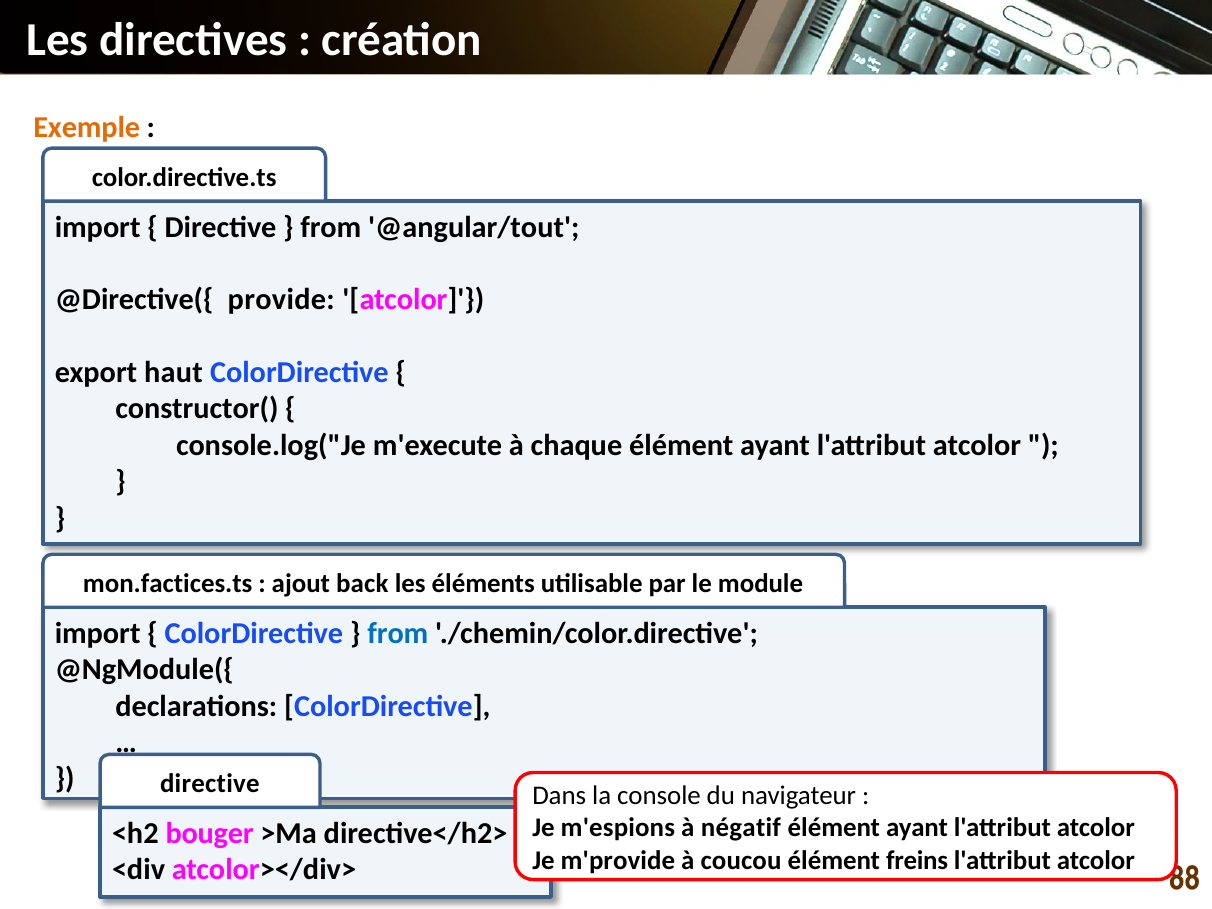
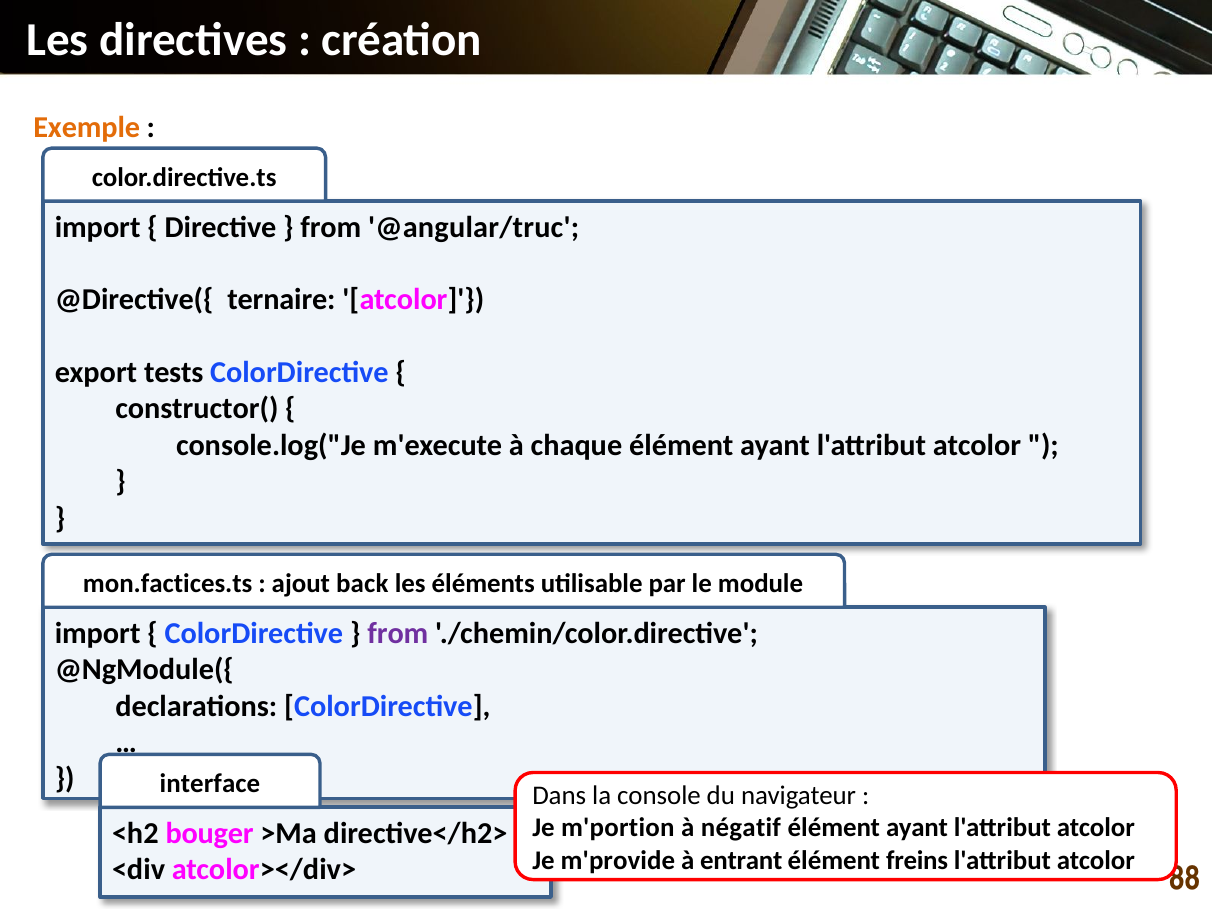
@angular/tout: @angular/tout -> @angular/truc
provide: provide -> ternaire
haut: haut -> tests
from at (398, 633) colour: blue -> purple
directive at (210, 784): directive -> interface
m'espions: m'espions -> m'portion
coucou: coucou -> entrant
